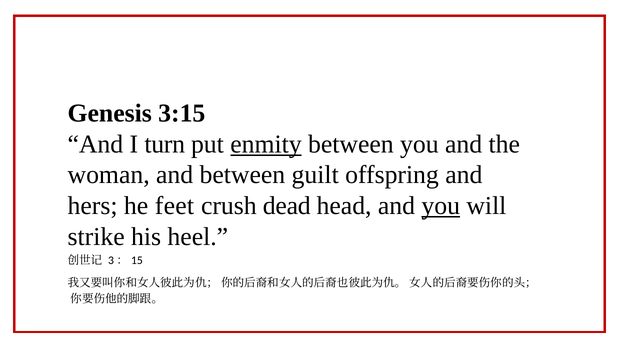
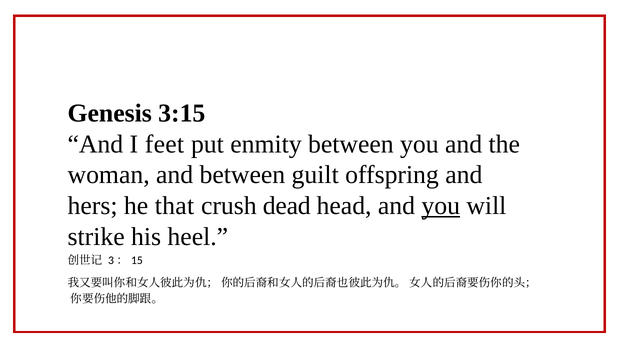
turn: turn -> feet
enmity underline: present -> none
feet: feet -> that
